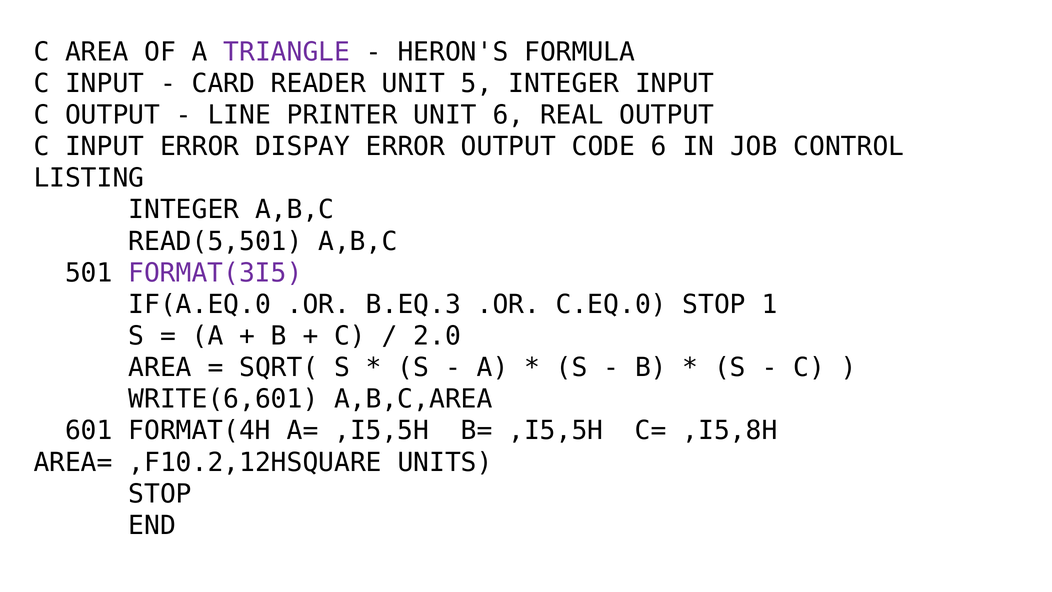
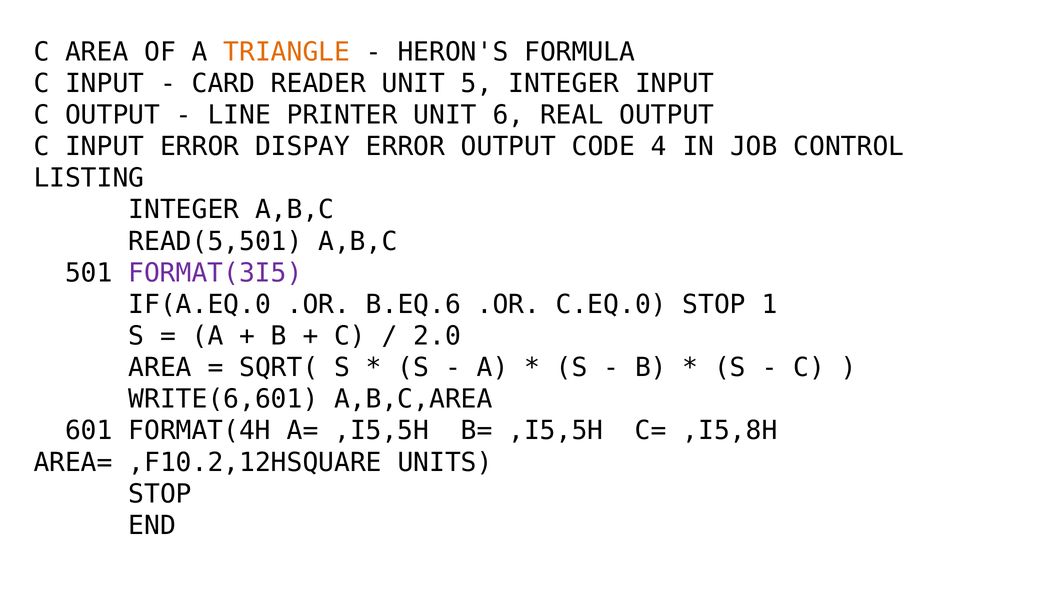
TRIANGLE colour: purple -> orange
CODE 6: 6 -> 4
B.EQ.3: B.EQ.3 -> B.EQ.6
